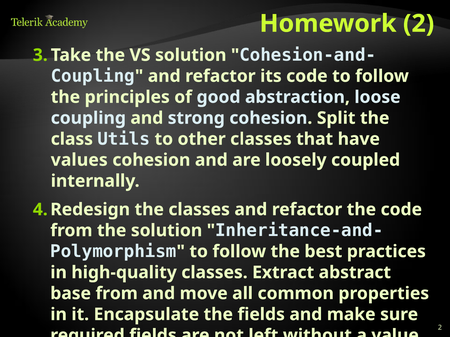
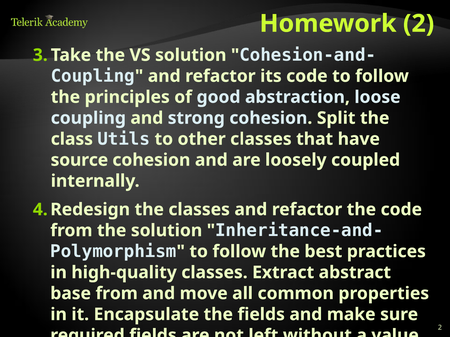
values: values -> source
